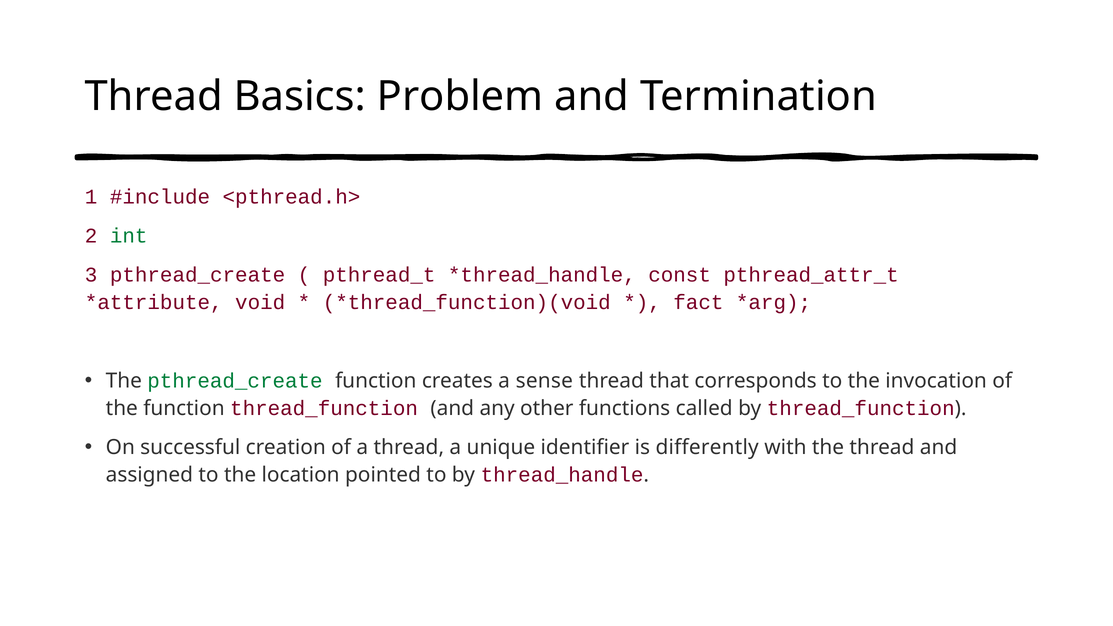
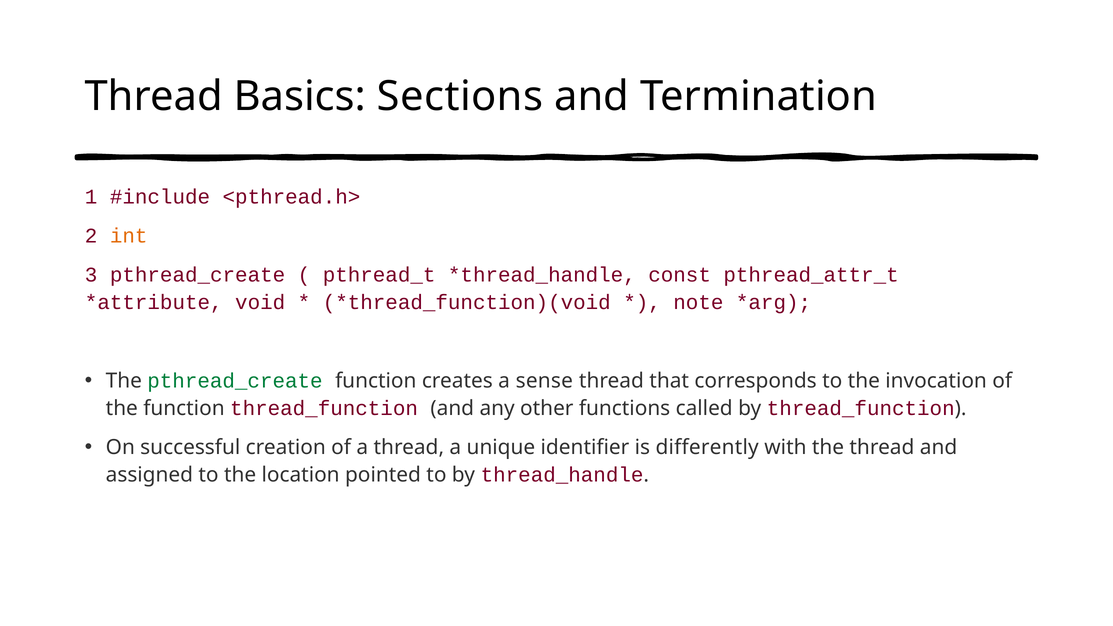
Problem: Problem -> Sections
int colour: green -> orange
fact: fact -> note
